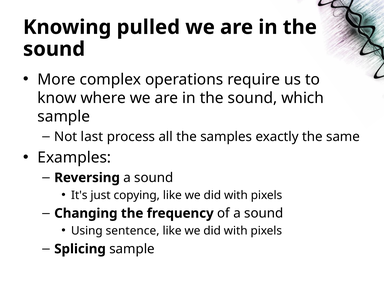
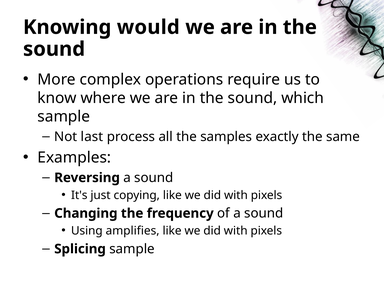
pulled: pulled -> would
sentence: sentence -> amplifies
